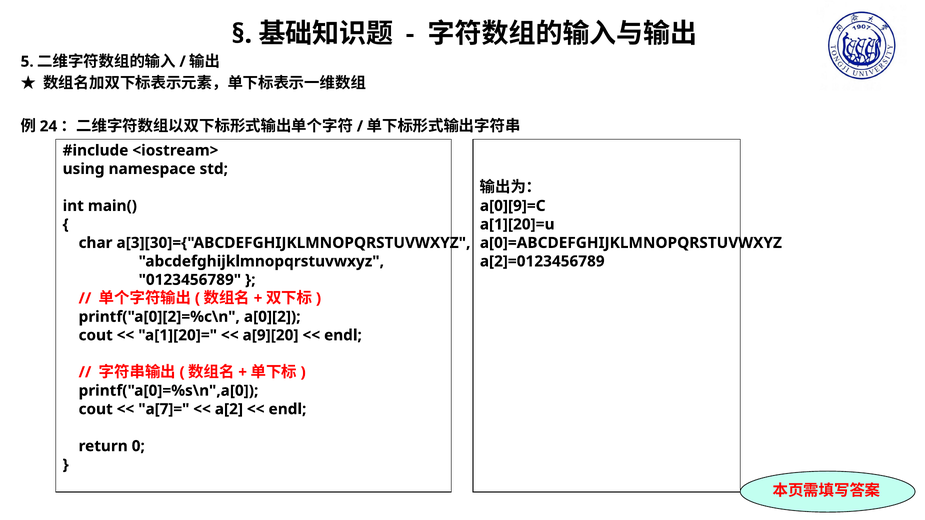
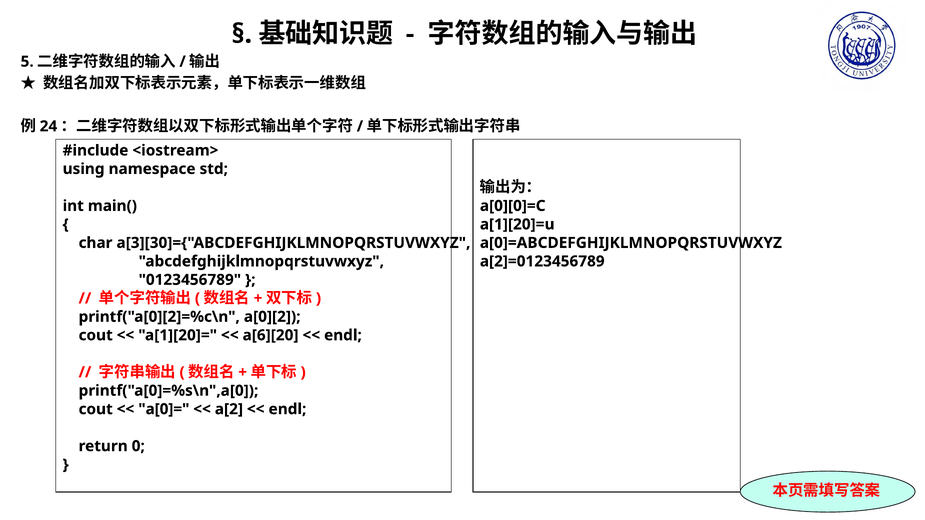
a[0][9]=C: a[0][9]=C -> a[0][0]=C
a[9][20: a[9][20 -> a[6][20
a[7]=: a[7]= -> a[0]=
